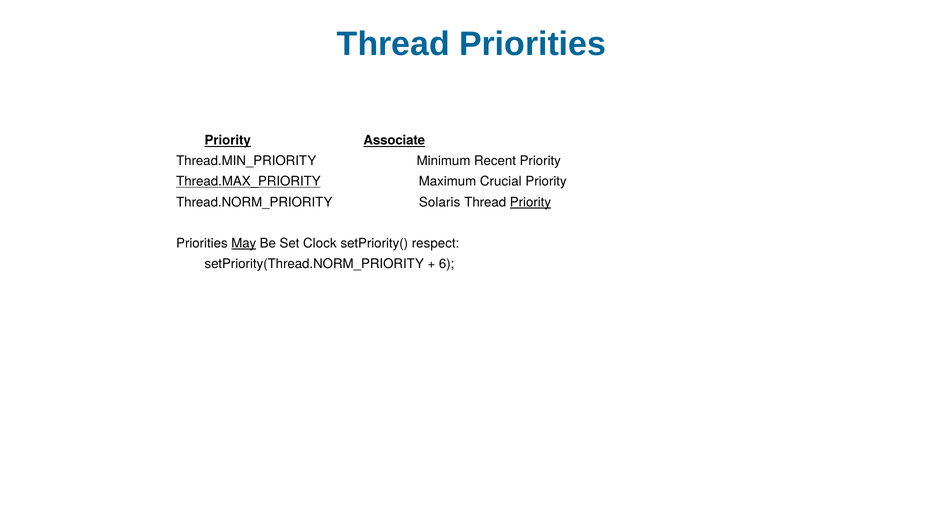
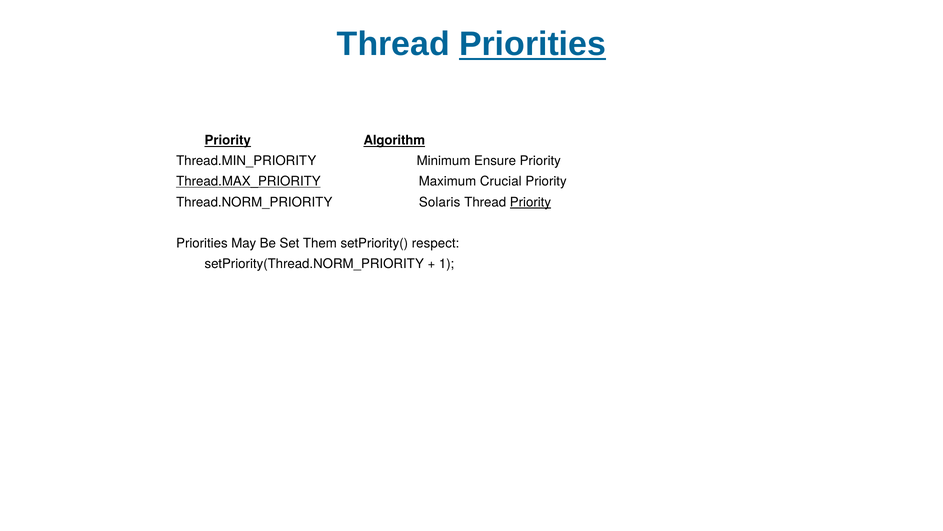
Priorities at (533, 44) underline: none -> present
Associate: Associate -> Algorithm
Recent: Recent -> Ensure
May underline: present -> none
Clock: Clock -> Them
6: 6 -> 1
